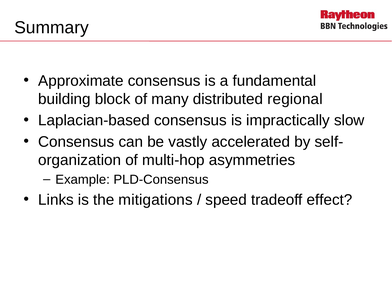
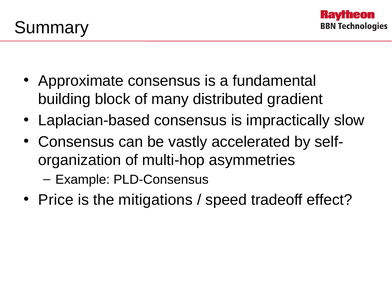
regional: regional -> gradient
Links: Links -> Price
